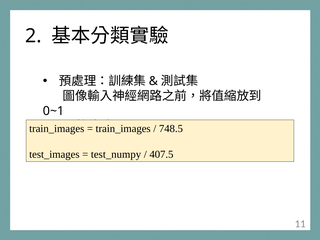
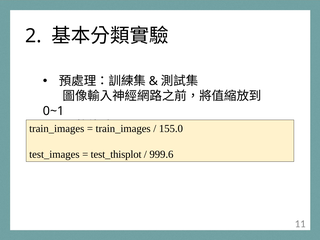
748.5: 748.5 -> 155.0
test_numpy: test_numpy -> test_thisplot
407.5: 407.5 -> 999.6
